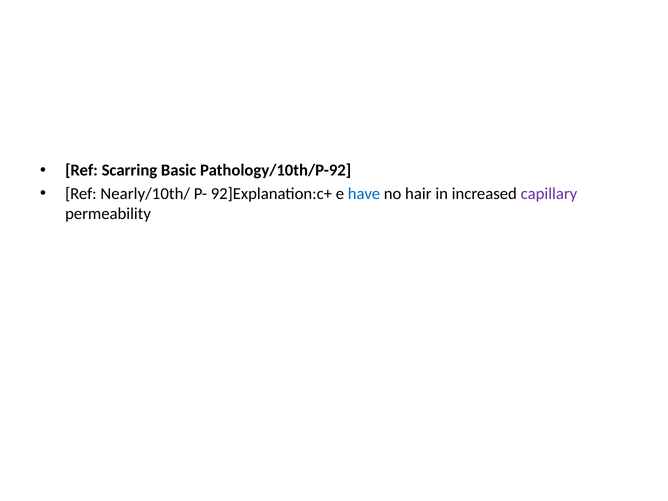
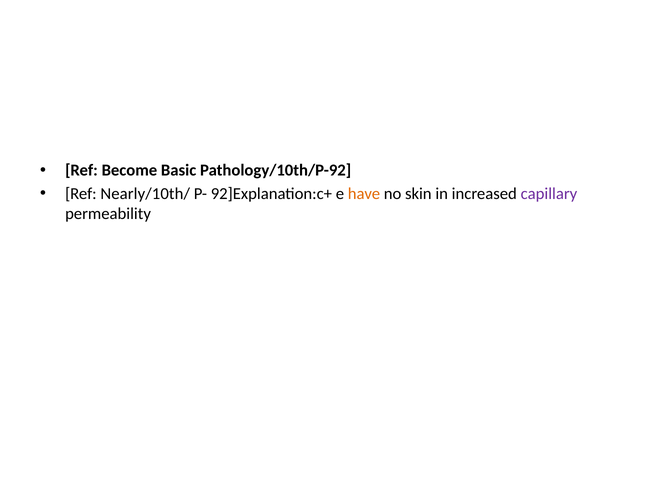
Scarring: Scarring -> Become
have colour: blue -> orange
hair: hair -> skin
